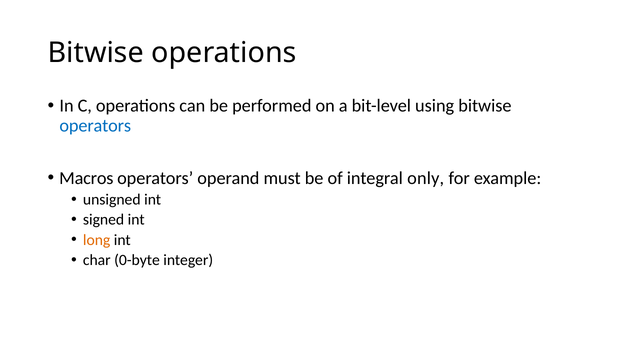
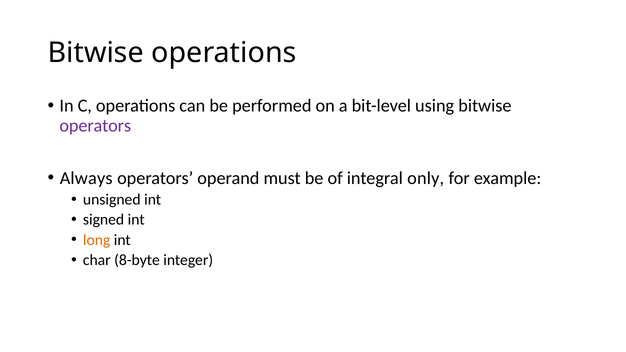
operators at (95, 126) colour: blue -> purple
Macros: Macros -> Always
0-byte: 0-byte -> 8-byte
